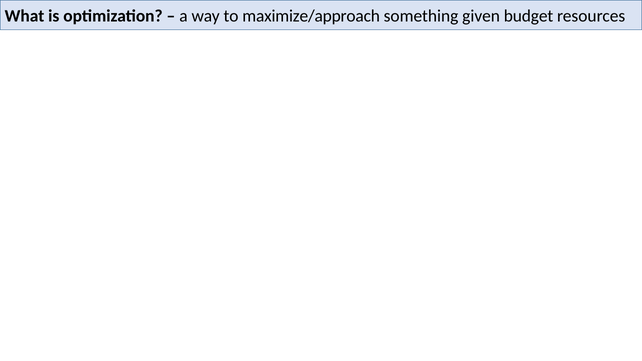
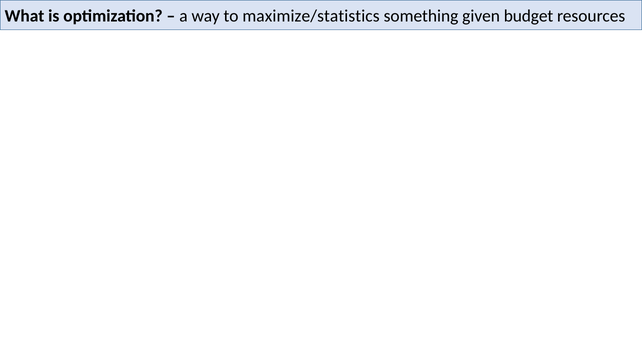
maximize/approach: maximize/approach -> maximize/statistics
